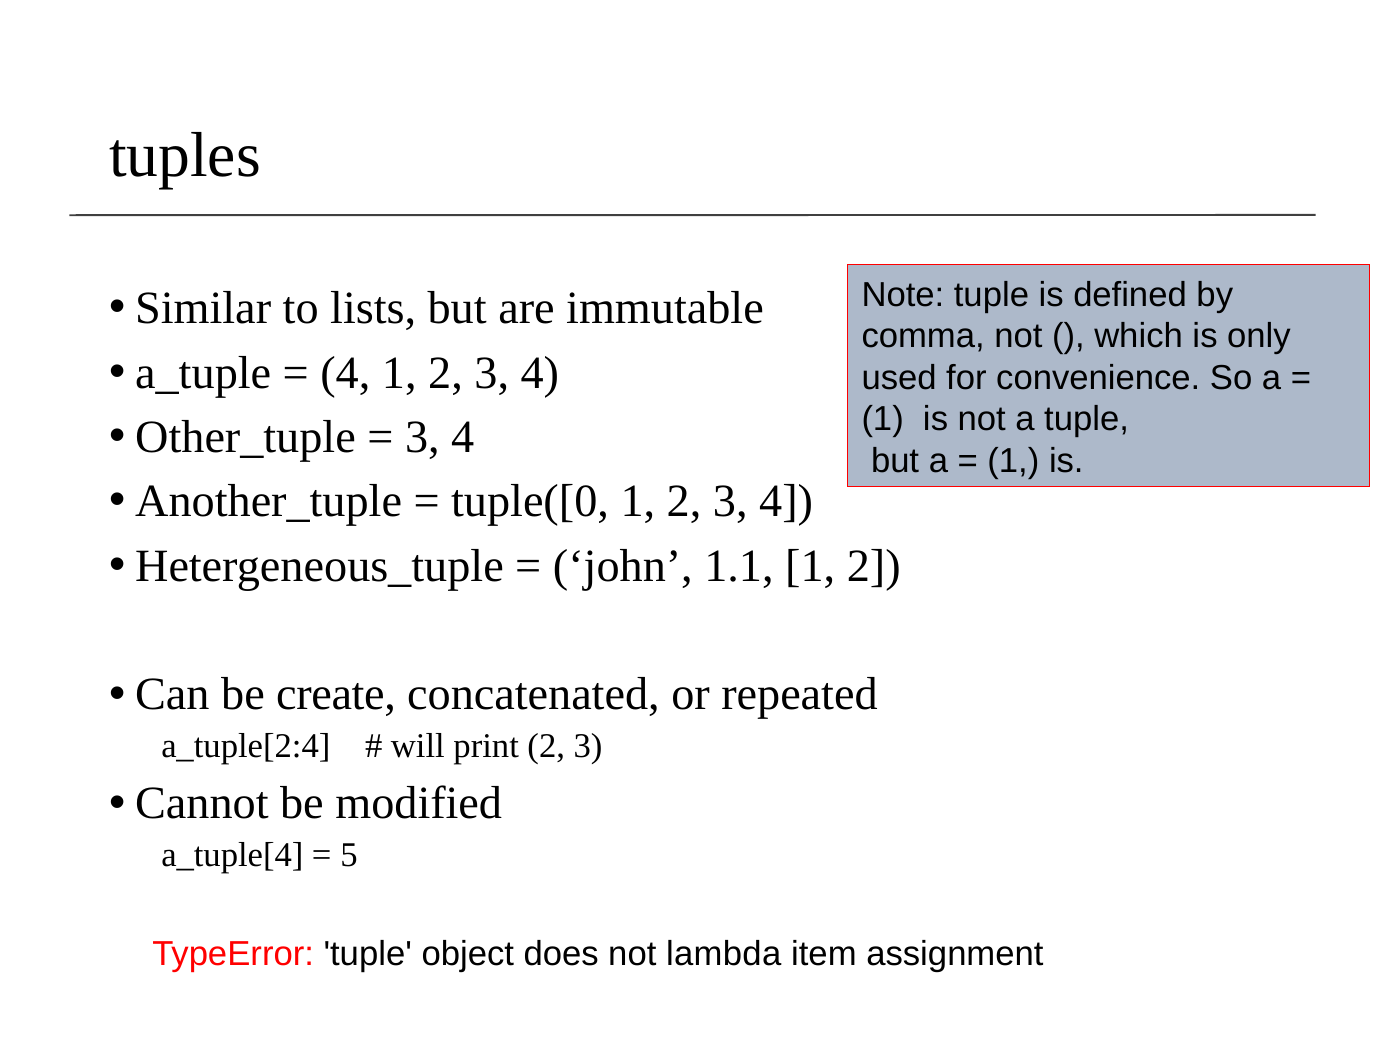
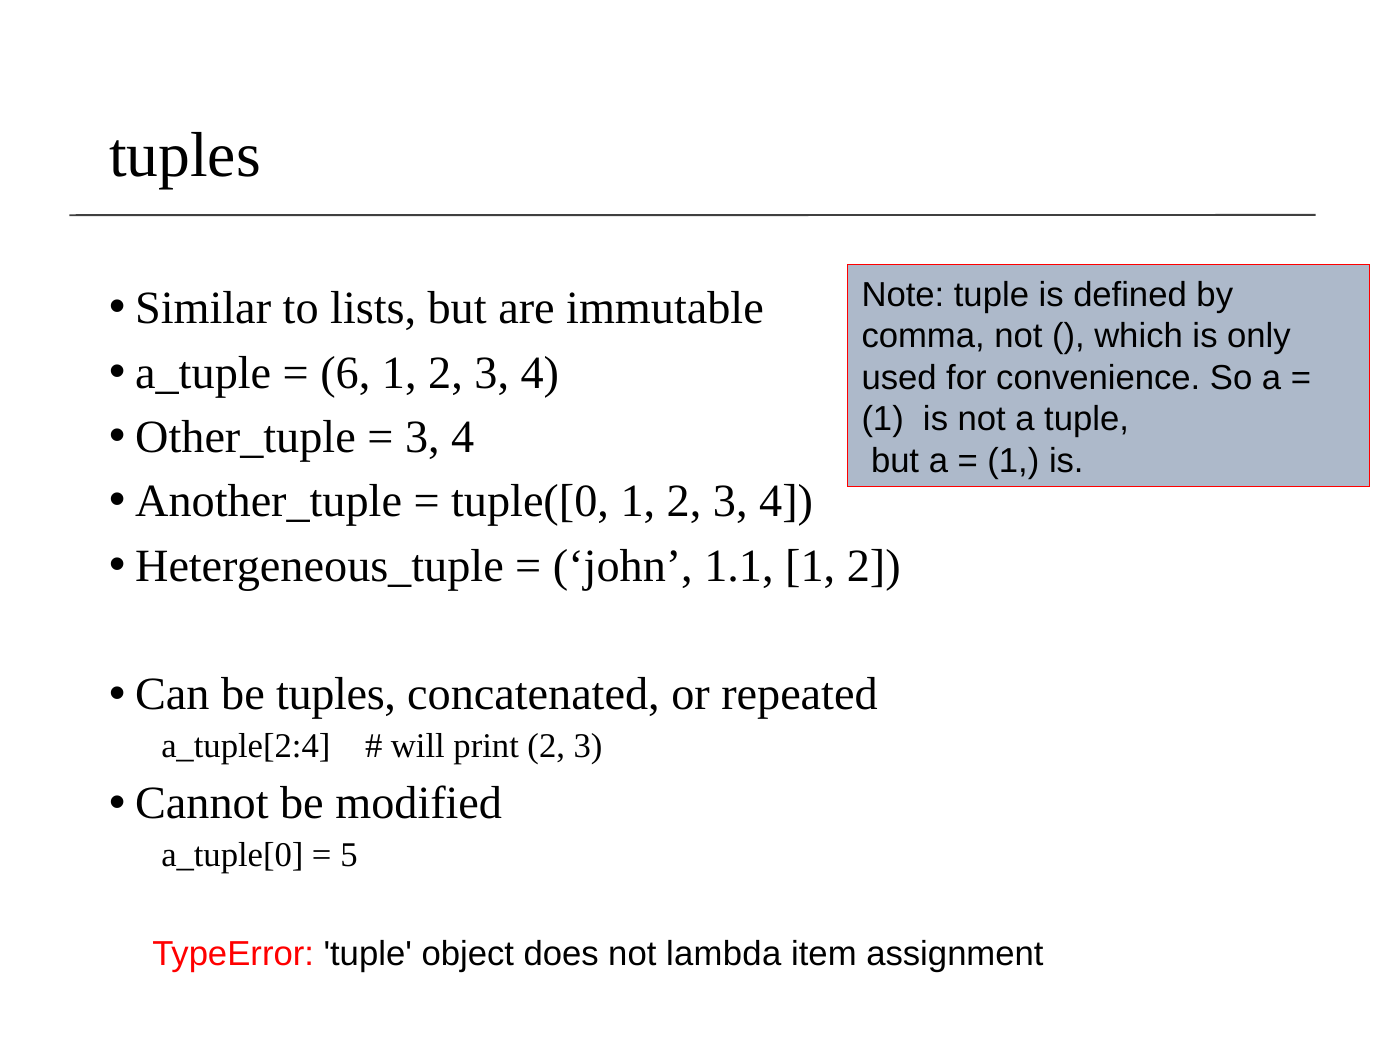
4 at (345, 373): 4 -> 6
be create: create -> tuples
a_tuple[4: a_tuple[4 -> a_tuple[0
